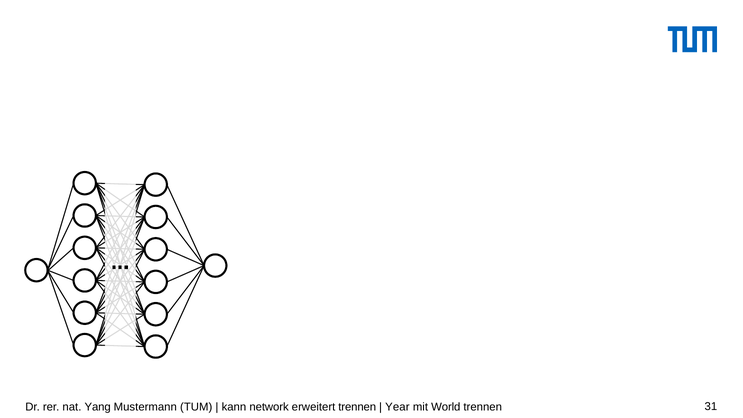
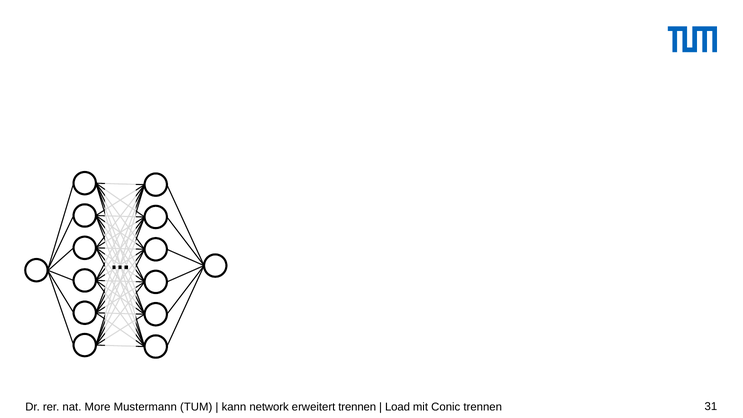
Yang: Yang -> More
Year: Year -> Load
World: World -> Conic
